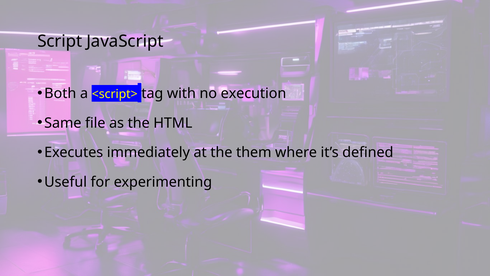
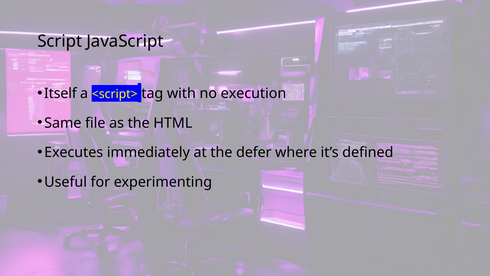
Both: Both -> Itself
them: them -> defer
